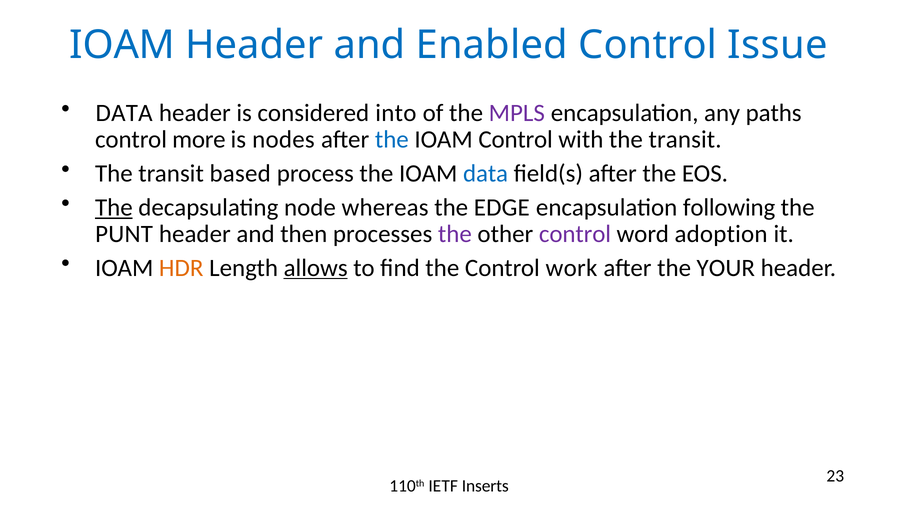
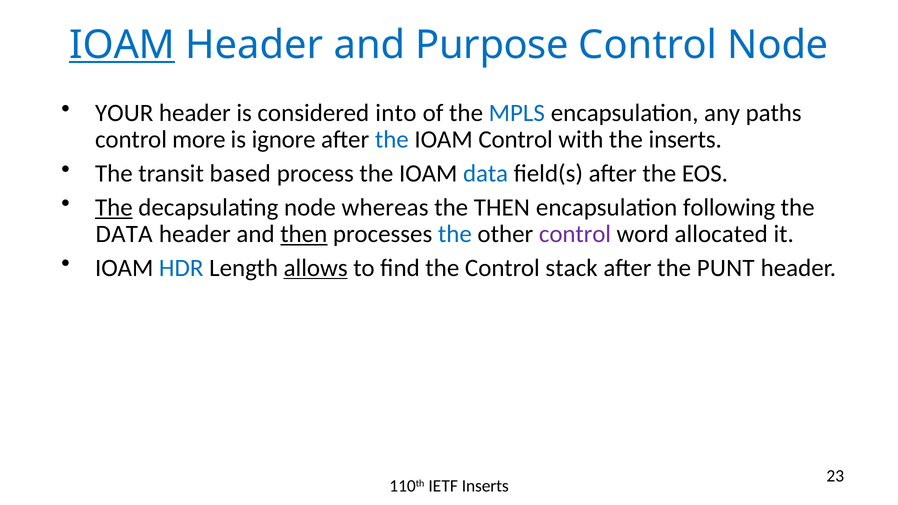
IOAM at (122, 45) underline: none -> present
Enabled: Enabled -> Purpose
Control Issue: Issue -> Node
DATA at (124, 113): DATA -> YOUR
MPLS colour: purple -> blue
nodes: nodes -> ignore
with the transit: transit -> inserts
the EDGE: EDGE -> THEN
PUNT at (124, 234): PUNT -> DATA
then at (304, 234) underline: none -> present
the at (455, 234) colour: purple -> blue
adoption: adoption -> allocated
HDR colour: orange -> blue
work: work -> stack
YOUR: YOUR -> PUNT
